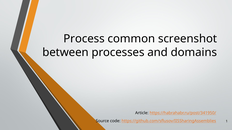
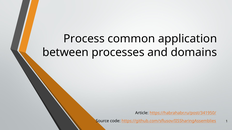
screenshot: screenshot -> application
